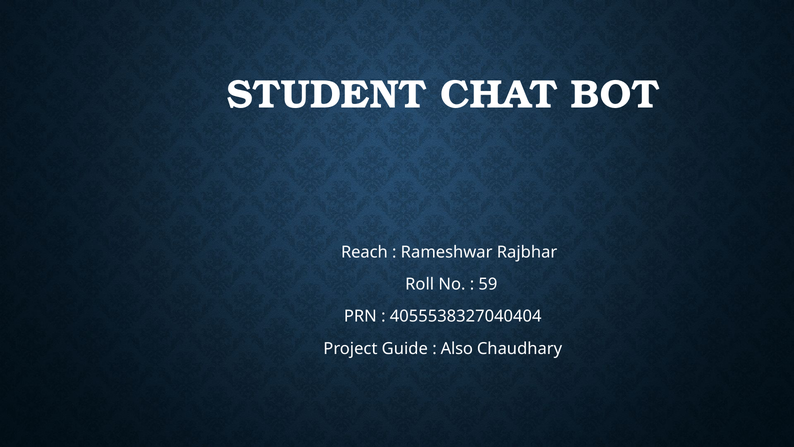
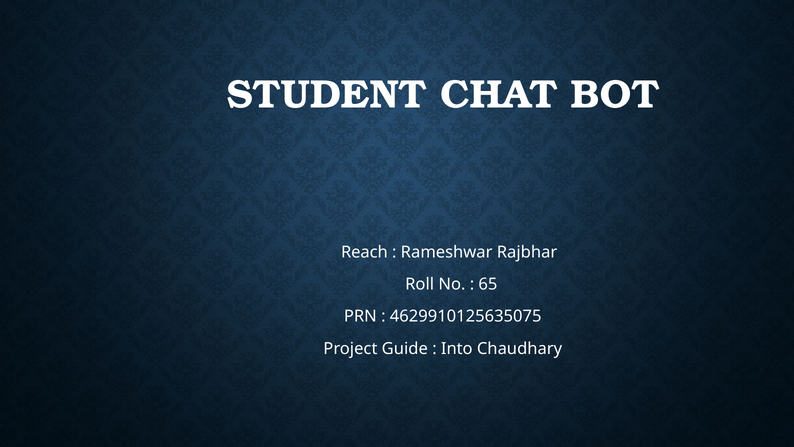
59: 59 -> 65
4055538327040404: 4055538327040404 -> 4629910125635075
Also: Also -> Into
